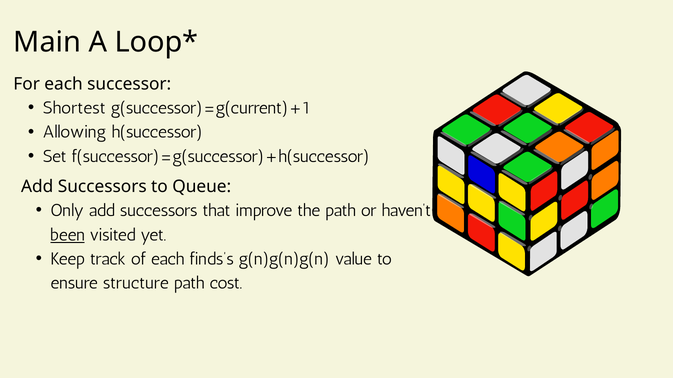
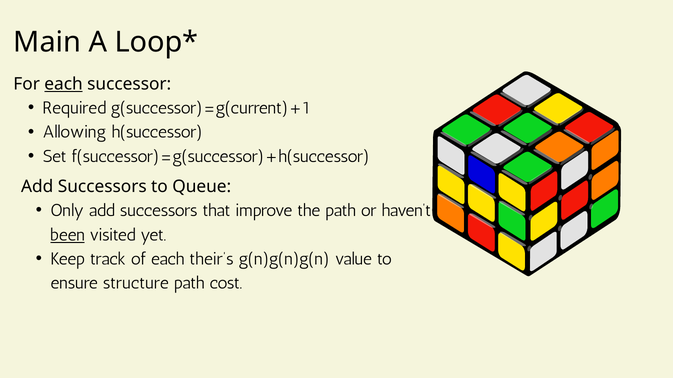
each at (64, 84) underline: none -> present
Shortest: Shortest -> Required
finds’s: finds’s -> their’s
